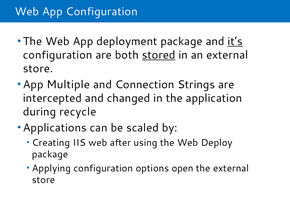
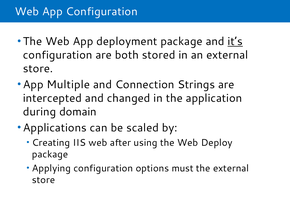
stored underline: present -> none
recycle: recycle -> domain
open: open -> must
